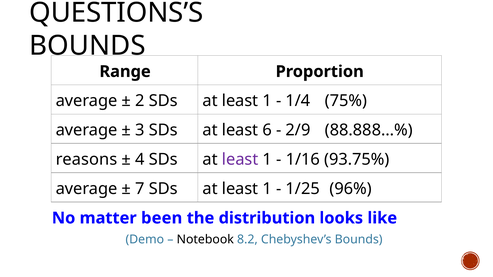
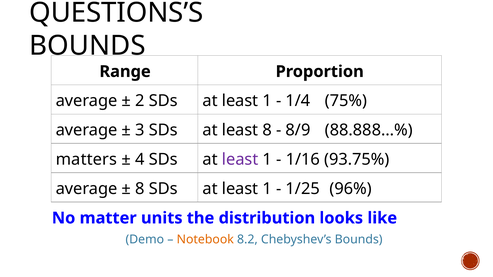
least 6: 6 -> 8
2/9: 2/9 -> 8/9
reasons: reasons -> matters
7 at (140, 189): 7 -> 8
been: been -> units
Notebook colour: black -> orange
